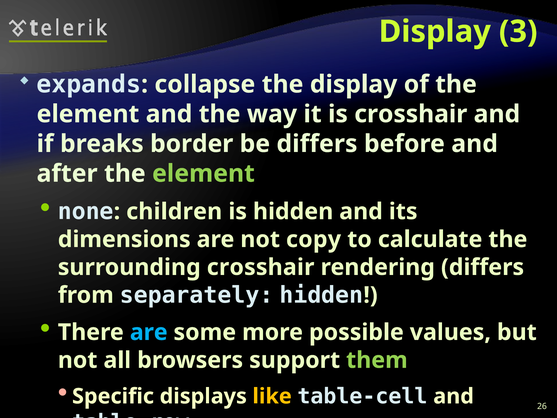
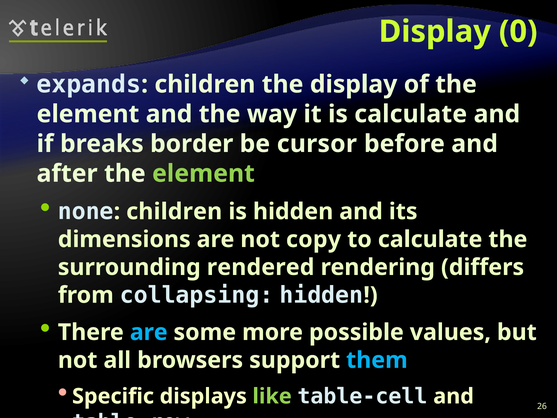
3: 3 -> 0
collapse at (205, 84): collapse -> children
is crosshair: crosshair -> calculate
be differs: differs -> cursor
surrounding crosshair: crosshair -> rendered
separately: separately -> collapsing
them colour: light green -> light blue
like colour: yellow -> light green
